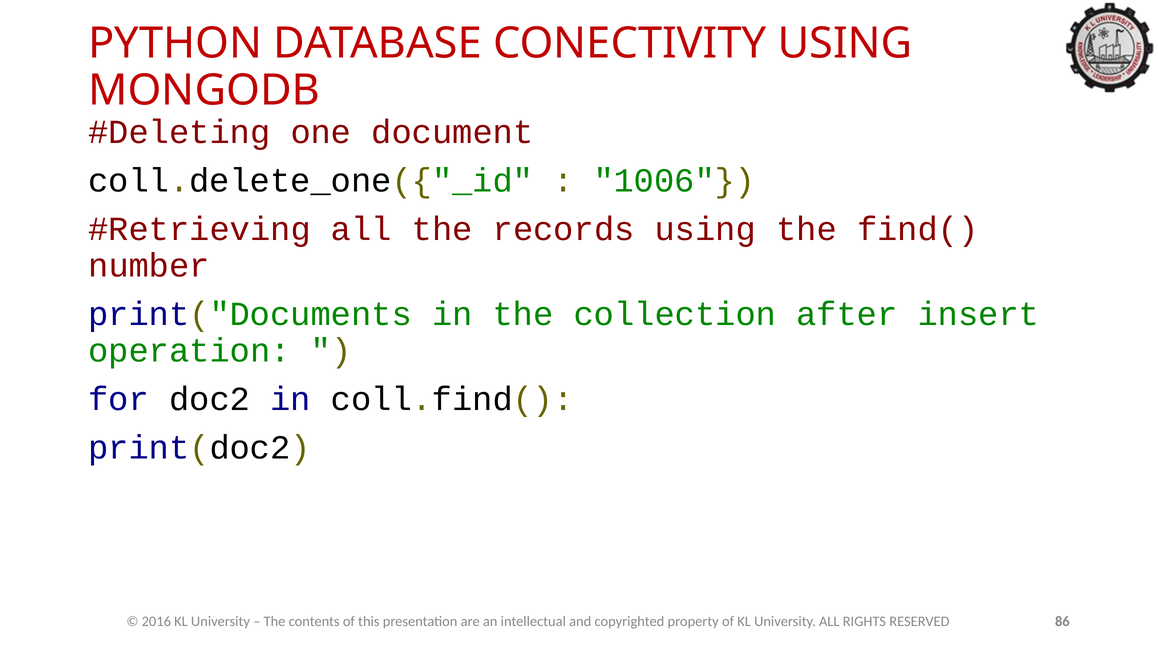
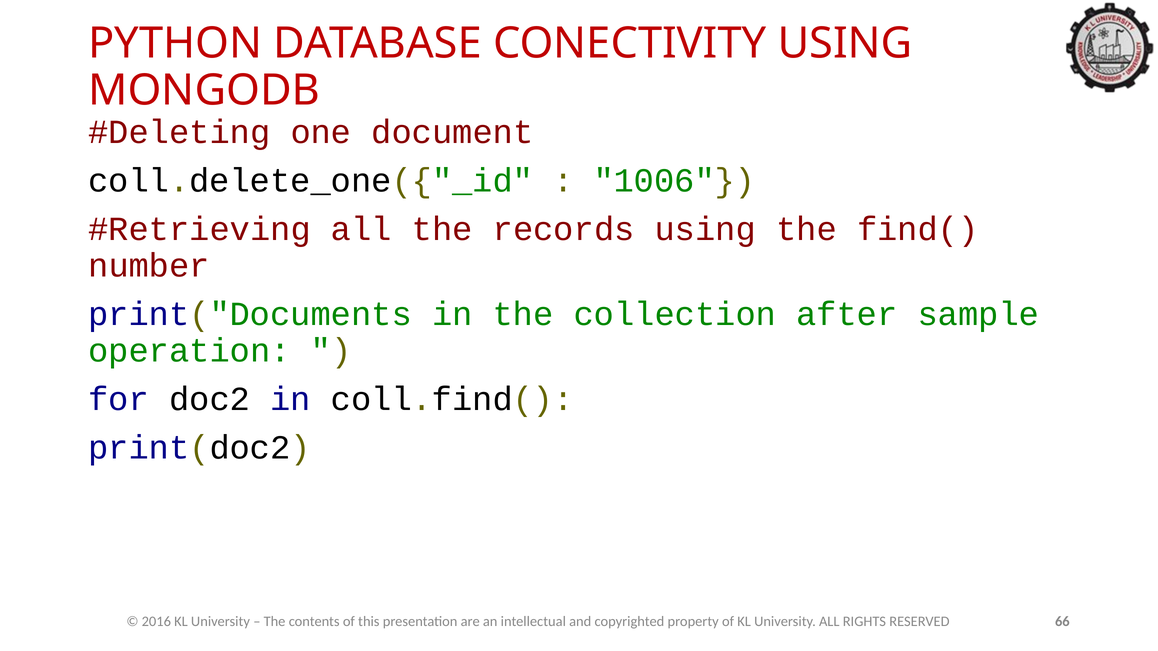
insert: insert -> sample
86: 86 -> 66
